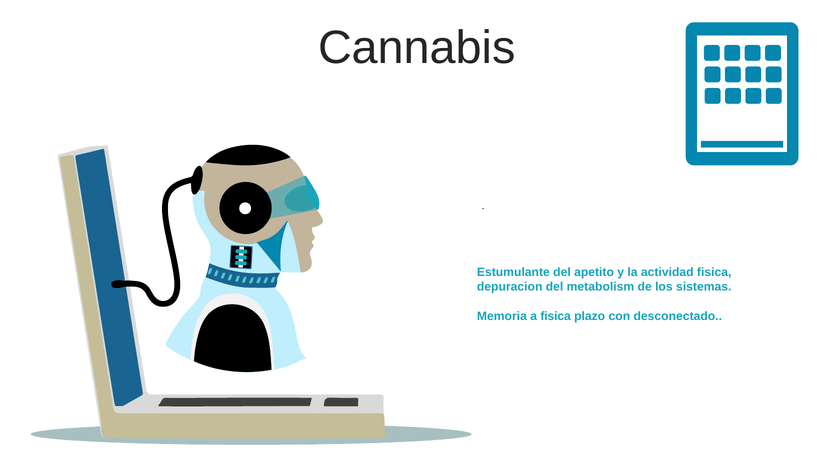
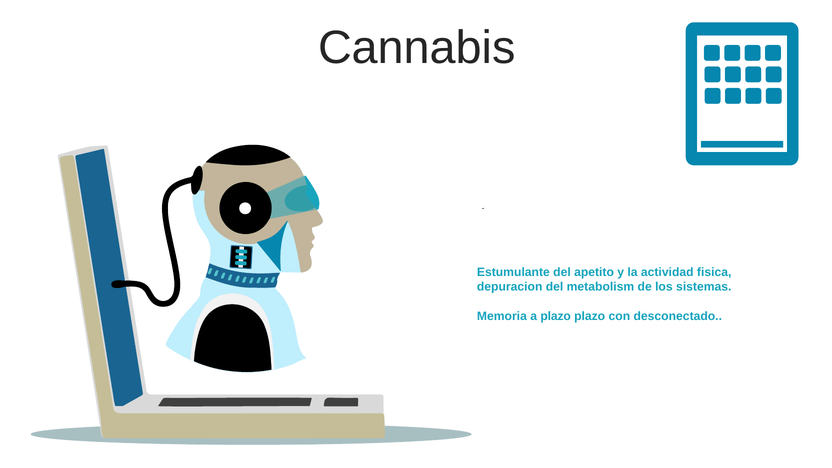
a fisica: fisica -> plazo
